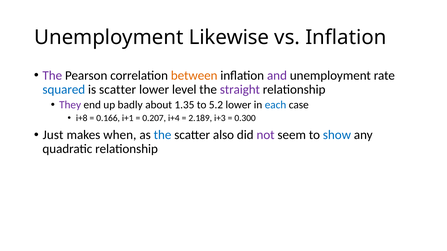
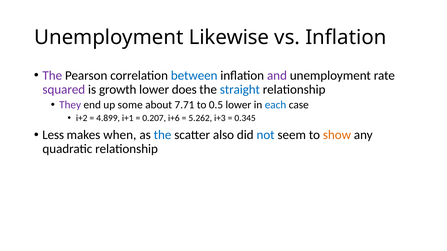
between colour: orange -> blue
squared colour: blue -> purple
is scatter: scatter -> growth
level: level -> does
straight colour: purple -> blue
badly: badly -> some
1.35: 1.35 -> 7.71
5.2: 5.2 -> 0.5
i+8: i+8 -> i+2
0.166: 0.166 -> 4.899
i+4: i+4 -> i+6
2.189: 2.189 -> 5.262
0.300: 0.300 -> 0.345
Just: Just -> Less
not colour: purple -> blue
show colour: blue -> orange
